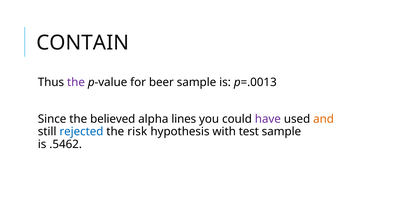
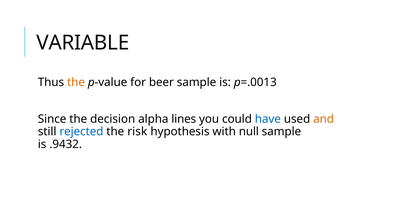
CONTAIN: CONTAIN -> VARIABLE
the at (76, 82) colour: purple -> orange
believed: believed -> decision
have colour: purple -> blue
test: test -> null
.5462: .5462 -> .9432
